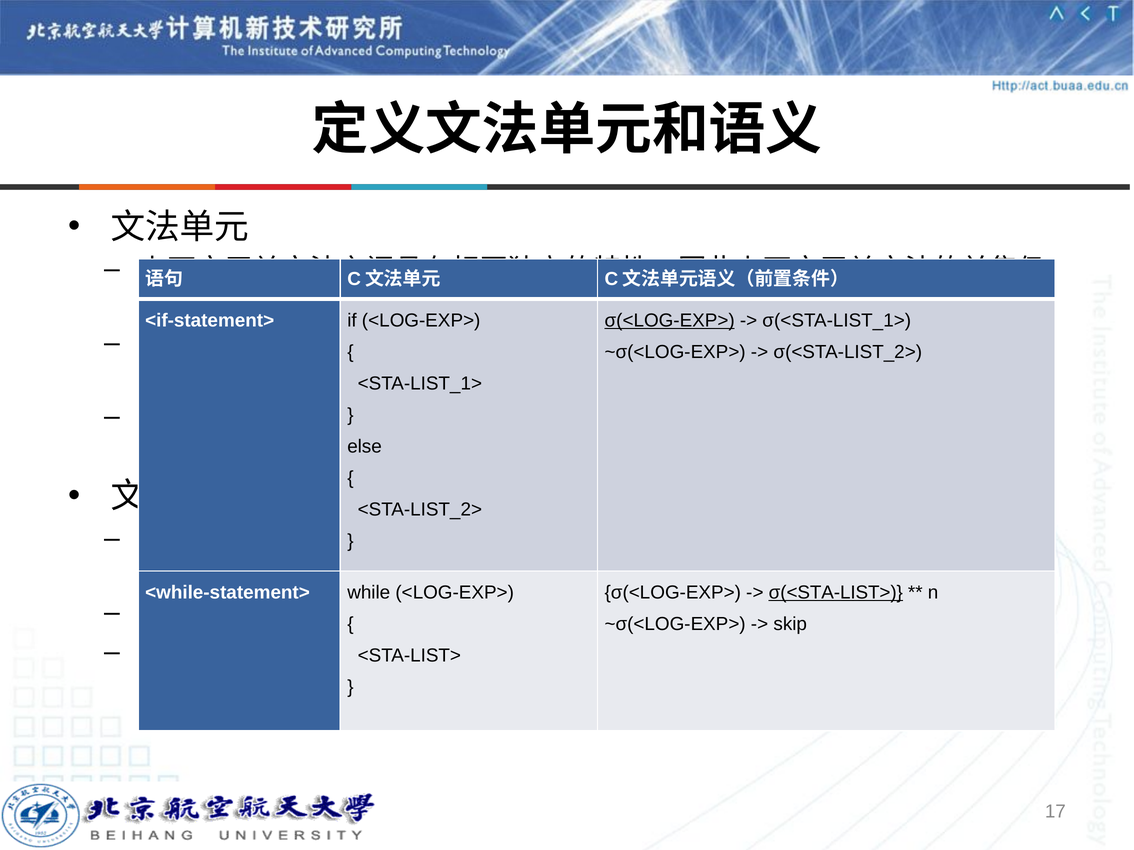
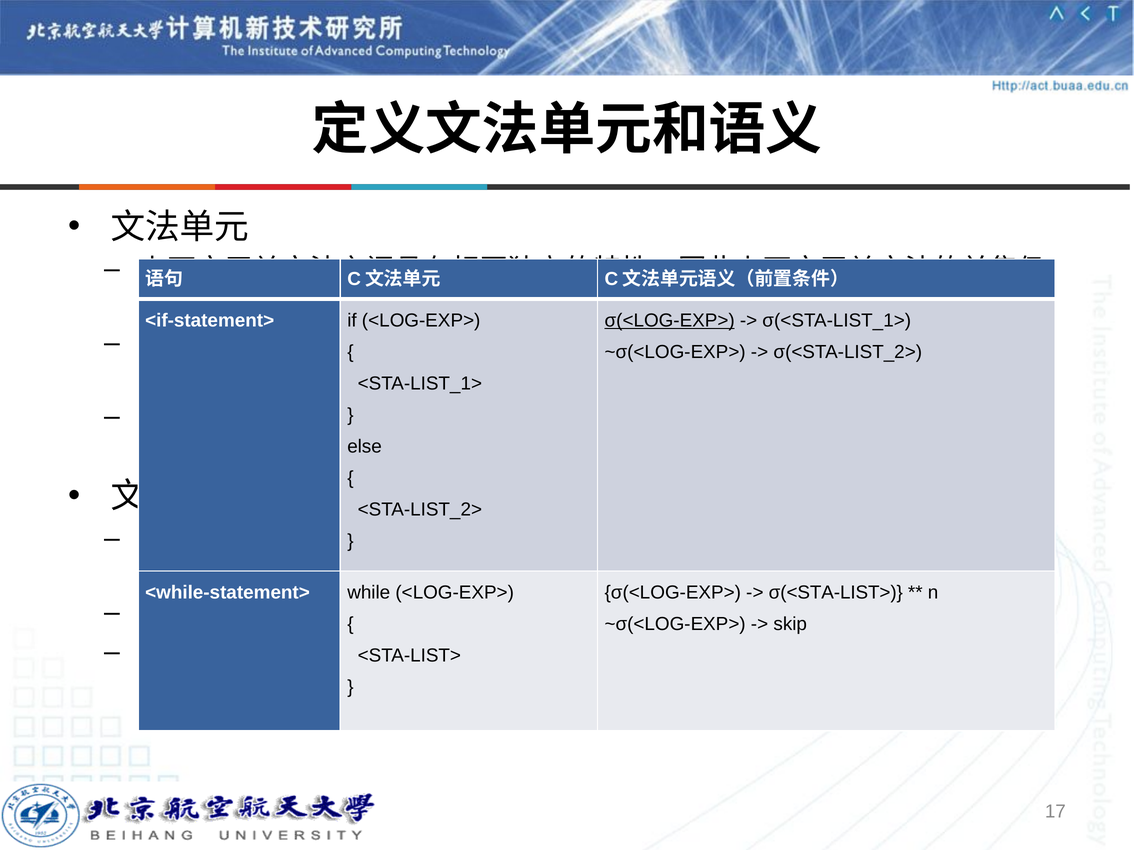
σ(<STA-LIST> underline: present -> none
